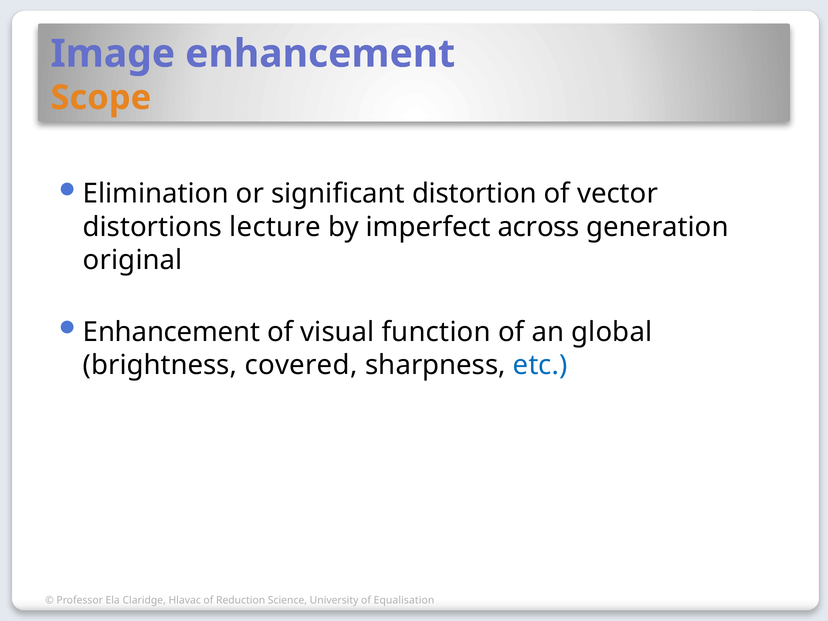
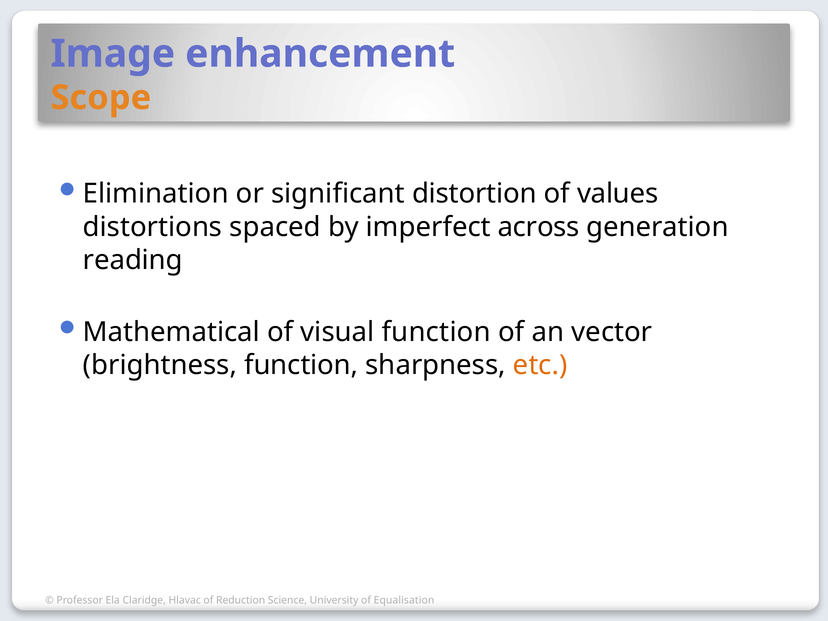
vector: vector -> values
lecture: lecture -> spaced
original: original -> reading
Enhancement at (172, 332): Enhancement -> Mathematical
global: global -> vector
brightness covered: covered -> function
etc colour: blue -> orange
